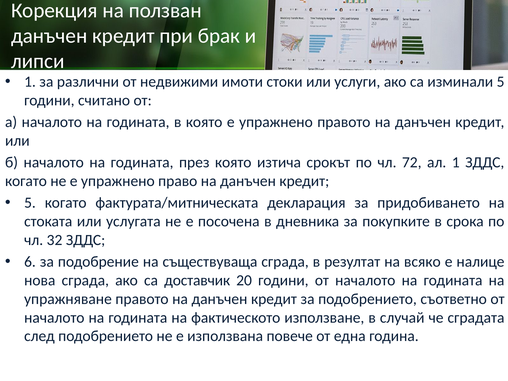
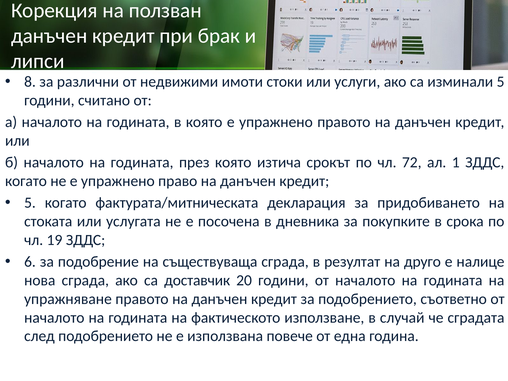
1 at (30, 82): 1 -> 8
32: 32 -> 19
всяко: всяко -> друго
